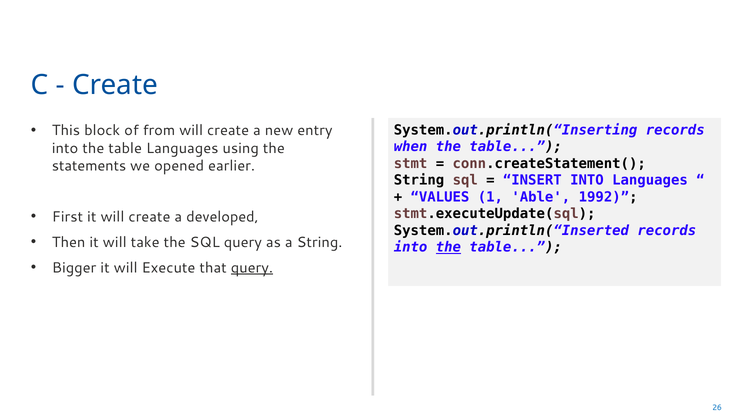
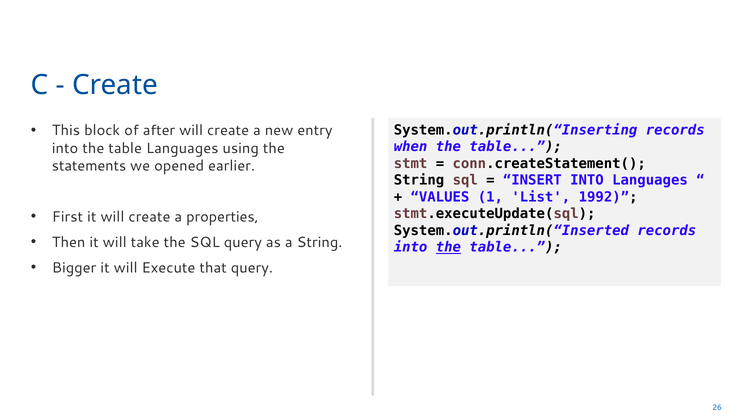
from: from -> after
Able: Able -> List
developed: developed -> properties
query at (252, 268) underline: present -> none
